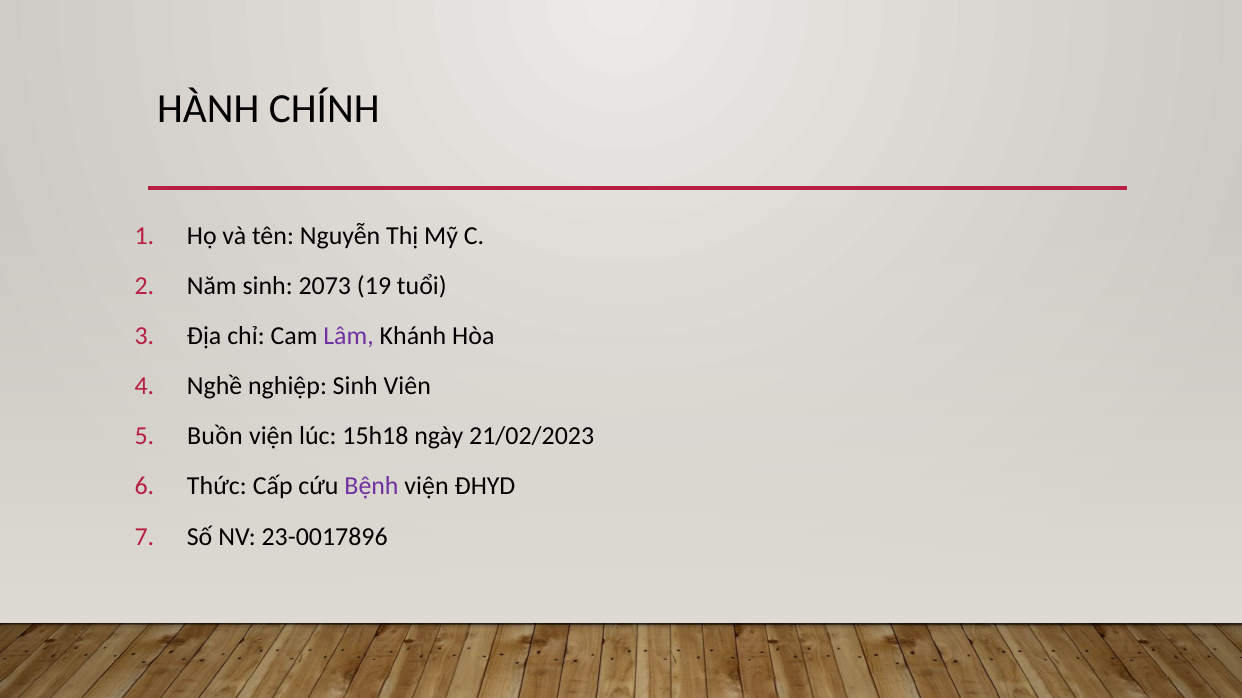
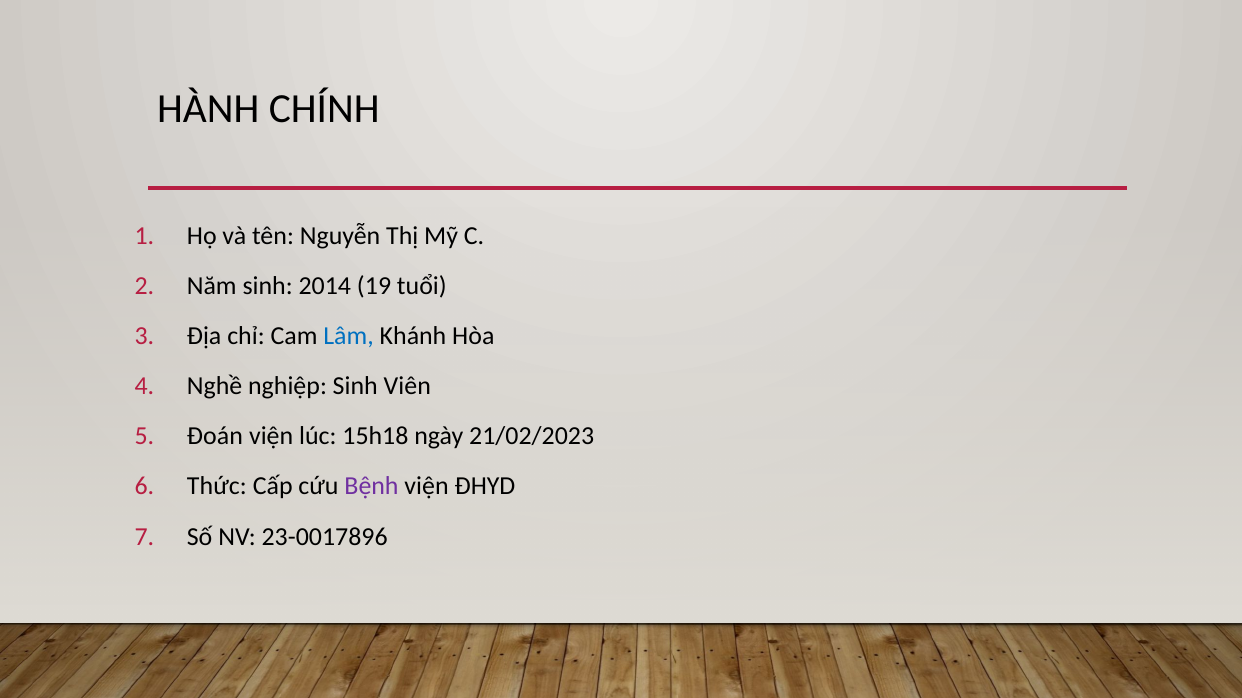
2073: 2073 -> 2014
Lâm colour: purple -> blue
Buồn: Buồn -> Đoán
